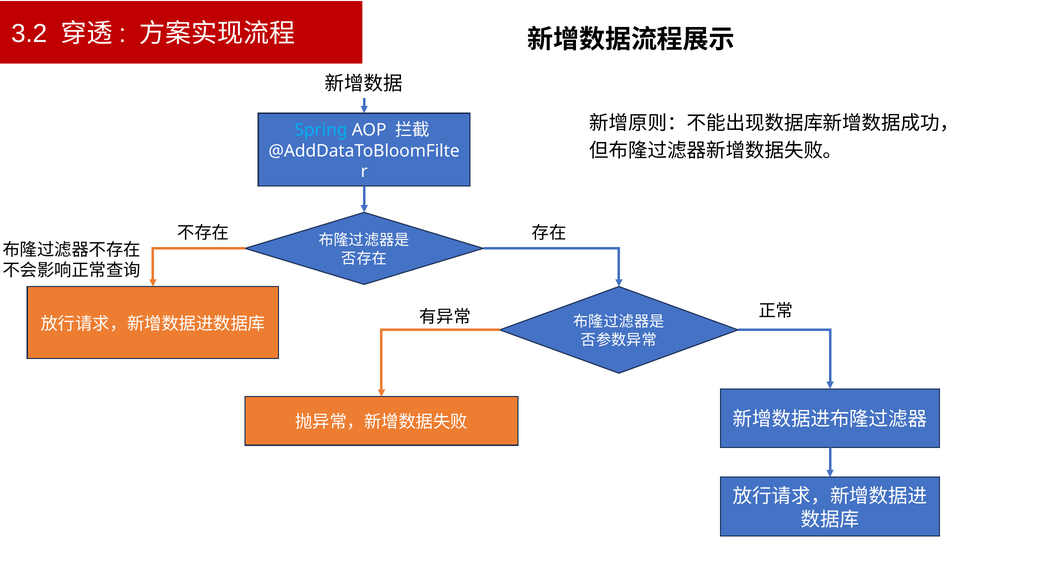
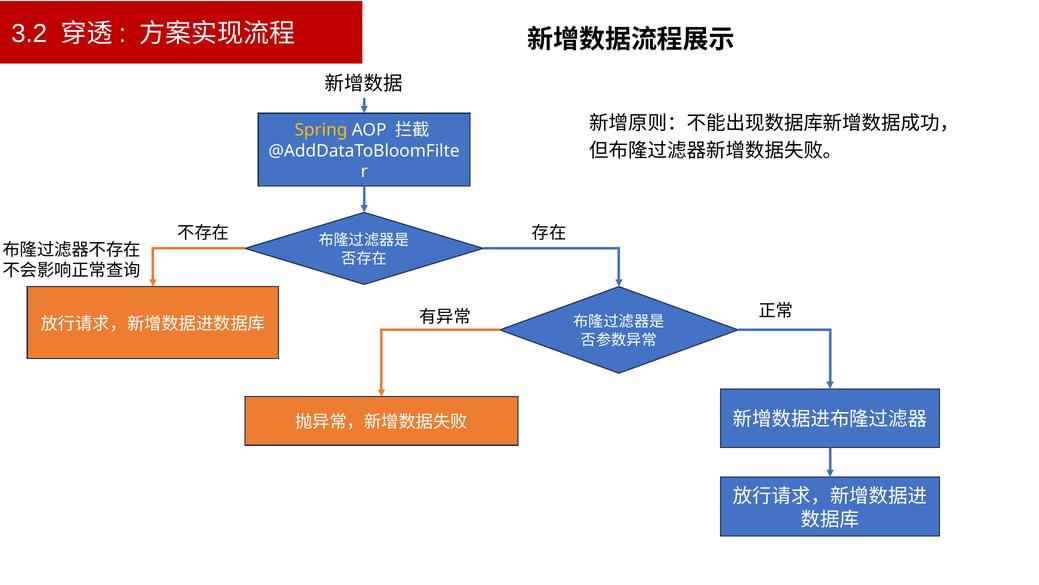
Spring colour: light blue -> yellow
